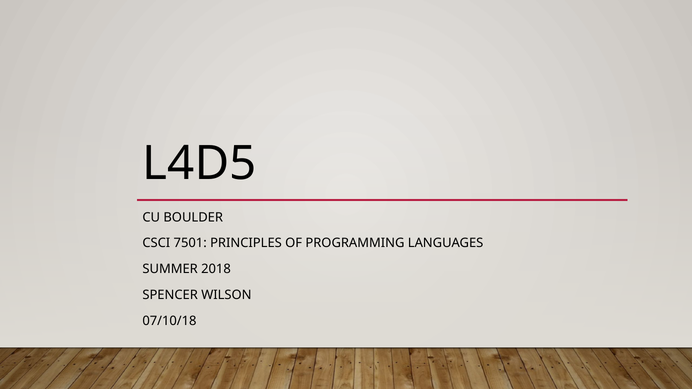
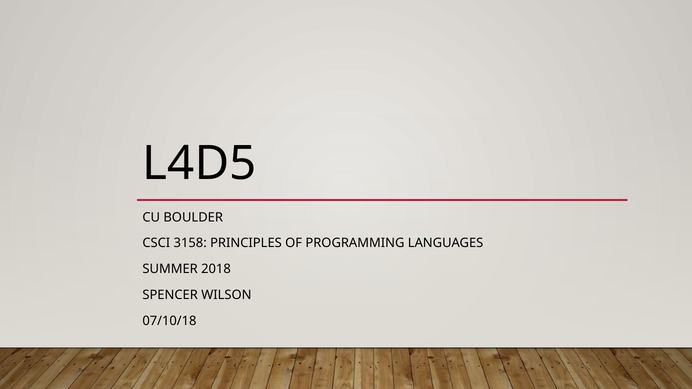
7501: 7501 -> 3158
